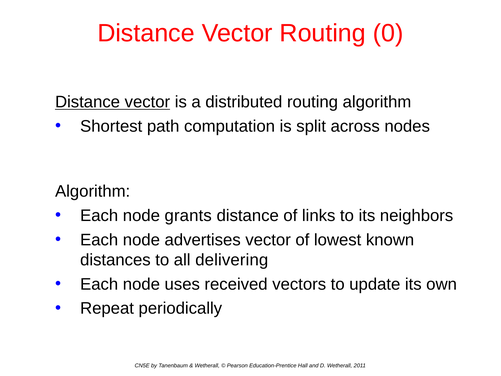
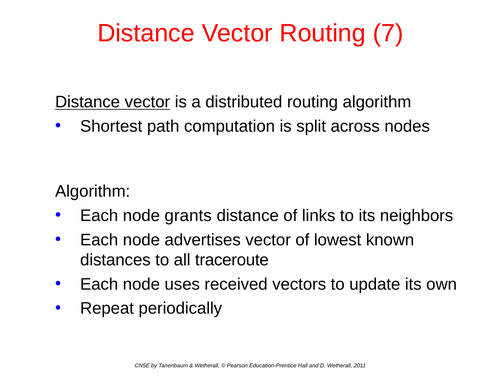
0: 0 -> 7
delivering: delivering -> traceroute
